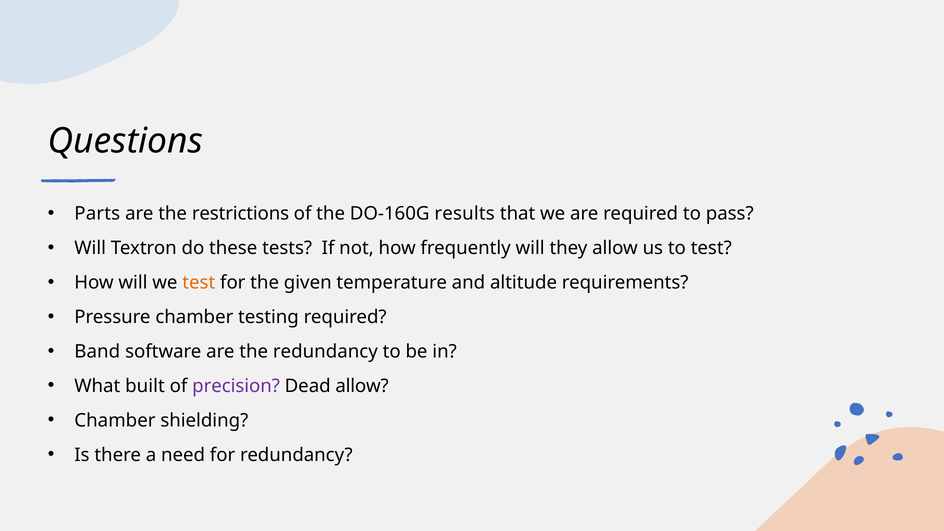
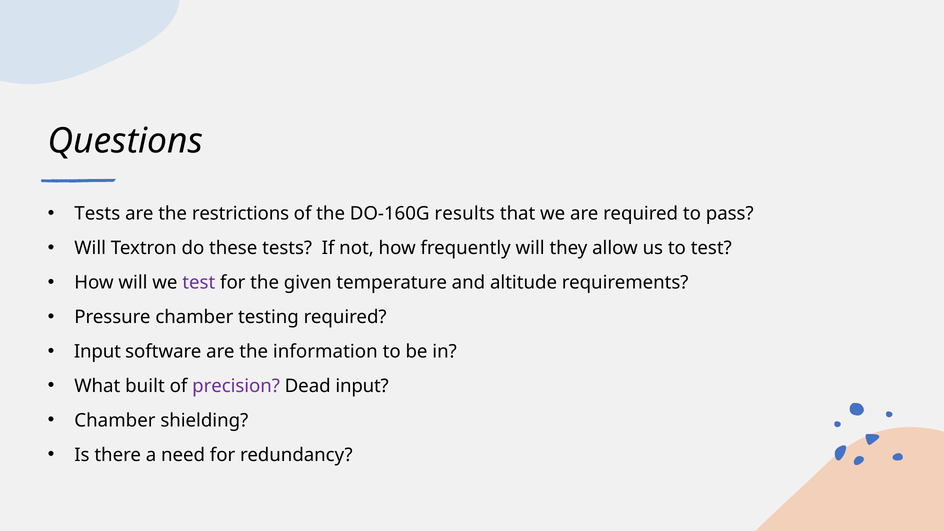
Parts at (97, 214): Parts -> Tests
test at (199, 282) colour: orange -> purple
Band at (97, 351): Band -> Input
the redundancy: redundancy -> information
Dead allow: allow -> input
